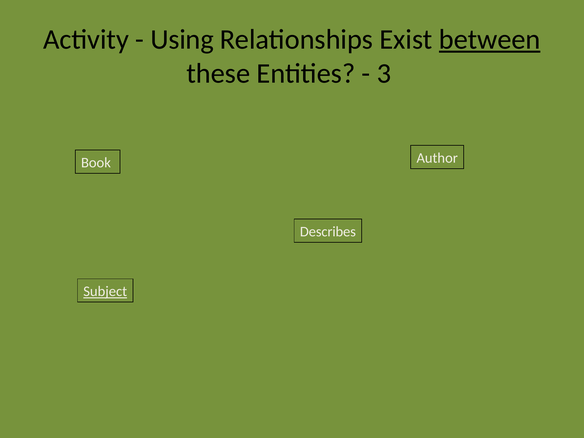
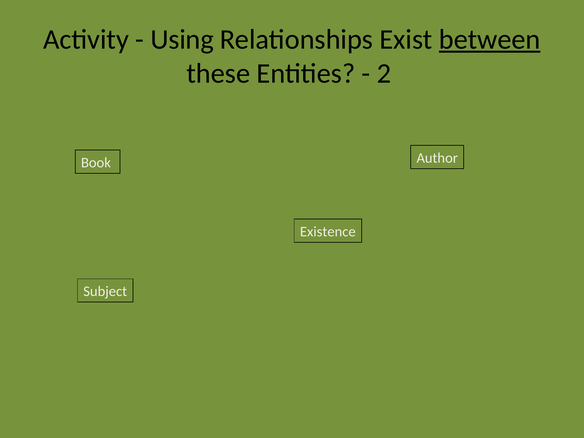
3: 3 -> 2
Describes: Describes -> Existence
Subject underline: present -> none
